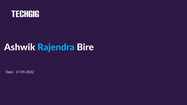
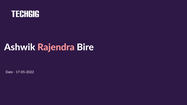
Rajendra colour: light blue -> pink
